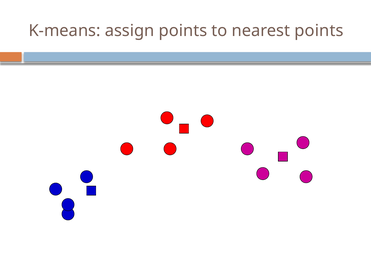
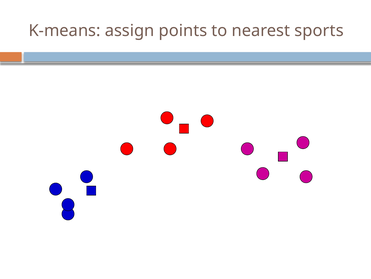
nearest points: points -> sports
